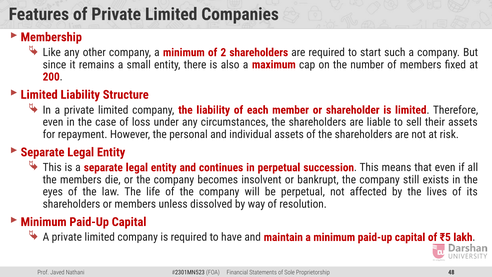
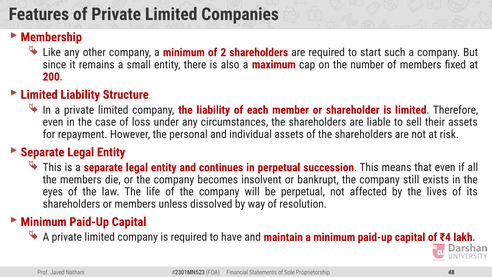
₹5: ₹5 -> ₹4
